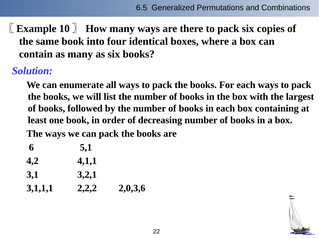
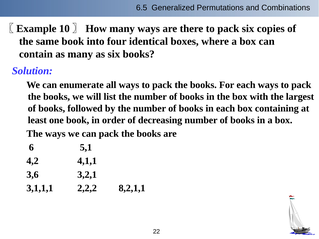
3,1: 3,1 -> 3,6
2,0,3,6: 2,0,3,6 -> 8,2,1,1
